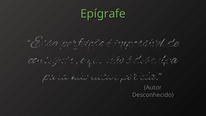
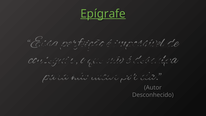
Epígrafe underline: none -> present
